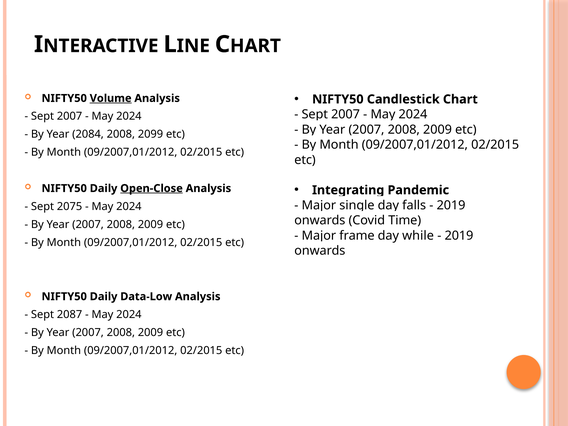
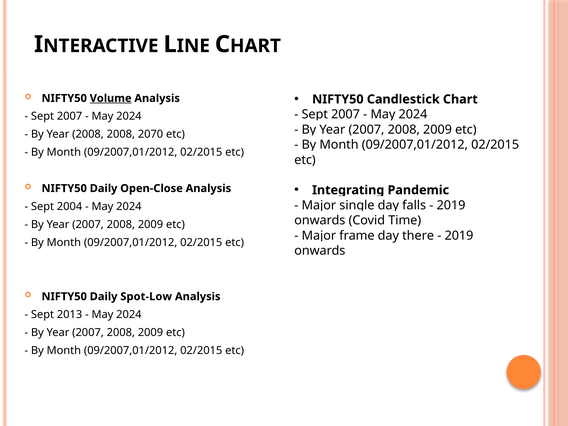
Year 2084: 2084 -> 2008
2099: 2099 -> 2070
Open-Close underline: present -> none
2075: 2075 -> 2004
while: while -> there
Data-Low: Data-Low -> Spot-Low
2087: 2087 -> 2013
